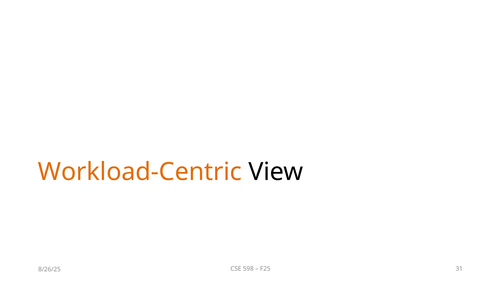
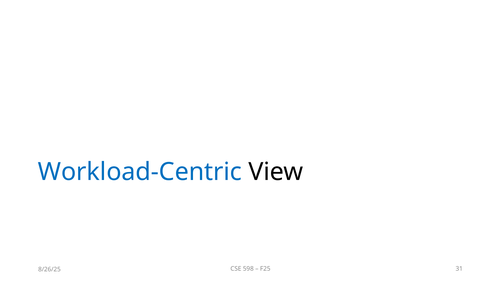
Workload-Centric colour: orange -> blue
